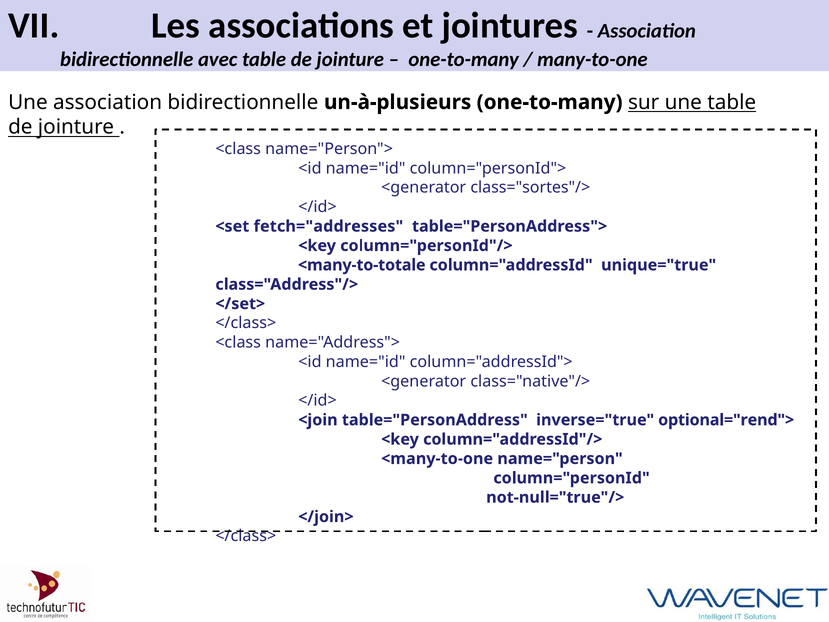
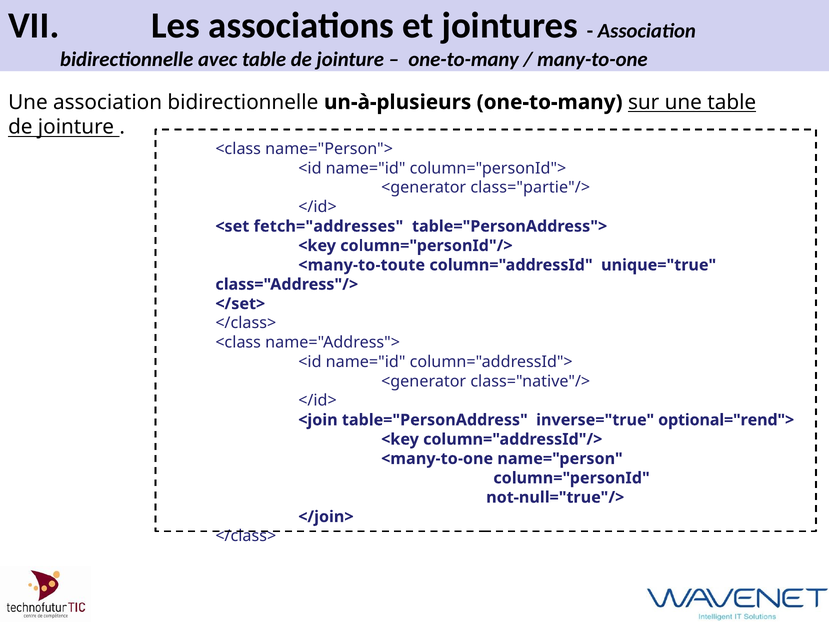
class="sortes"/>: class="sortes"/> -> class="partie"/>
<many-to-totale: <many-to-totale -> <many-to-toute
